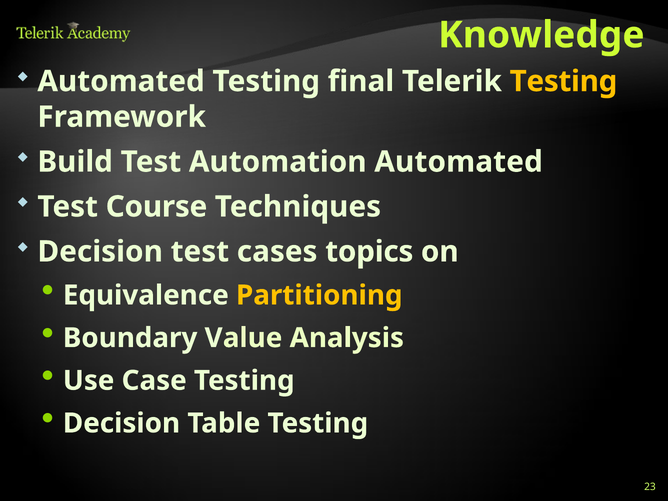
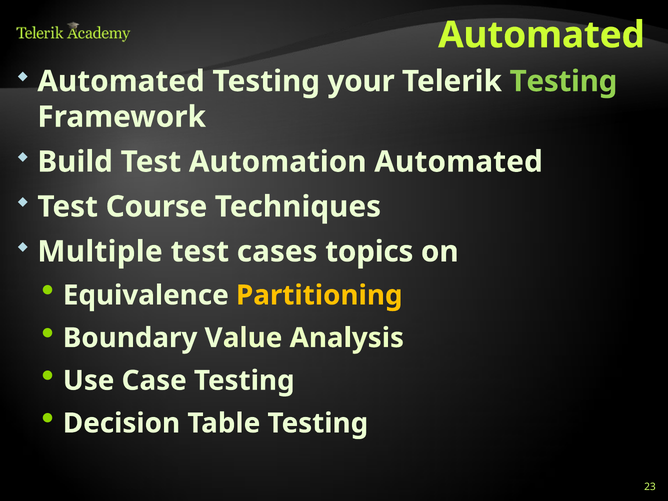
Knowledge at (541, 35): Knowledge -> Automated
final: final -> your
Testing at (563, 81) colour: yellow -> light green
Decision at (100, 252): Decision -> Multiple
